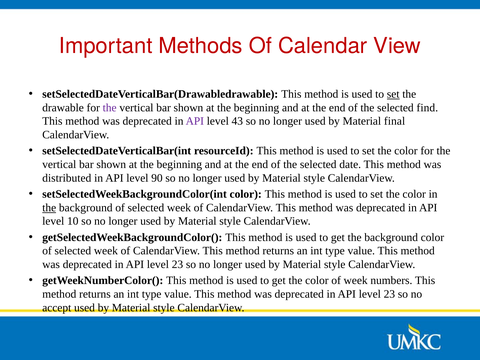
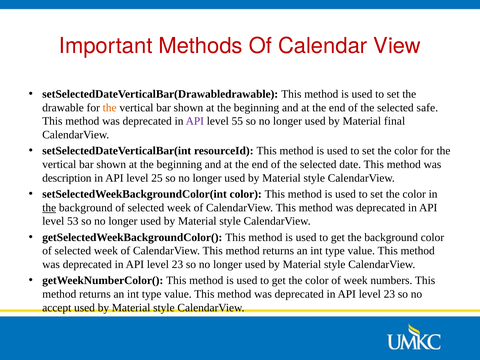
set at (393, 94) underline: present -> none
the at (110, 108) colour: purple -> orange
find: find -> safe
43: 43 -> 55
distributed: distributed -> description
90: 90 -> 25
10: 10 -> 53
